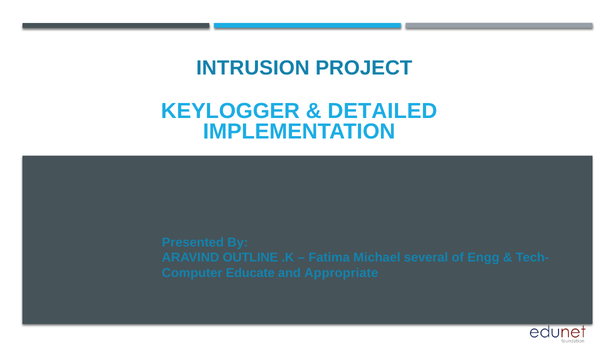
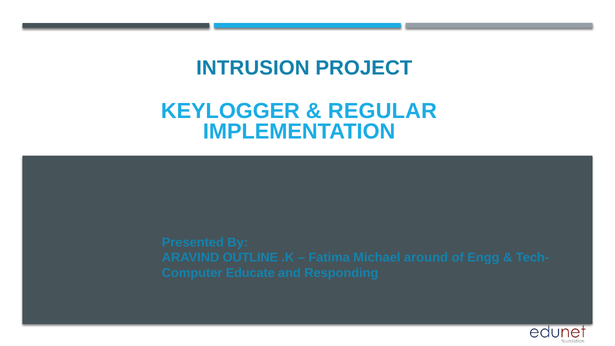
DETAILED: DETAILED -> REGULAR
several: several -> around
Appropriate: Appropriate -> Responding
